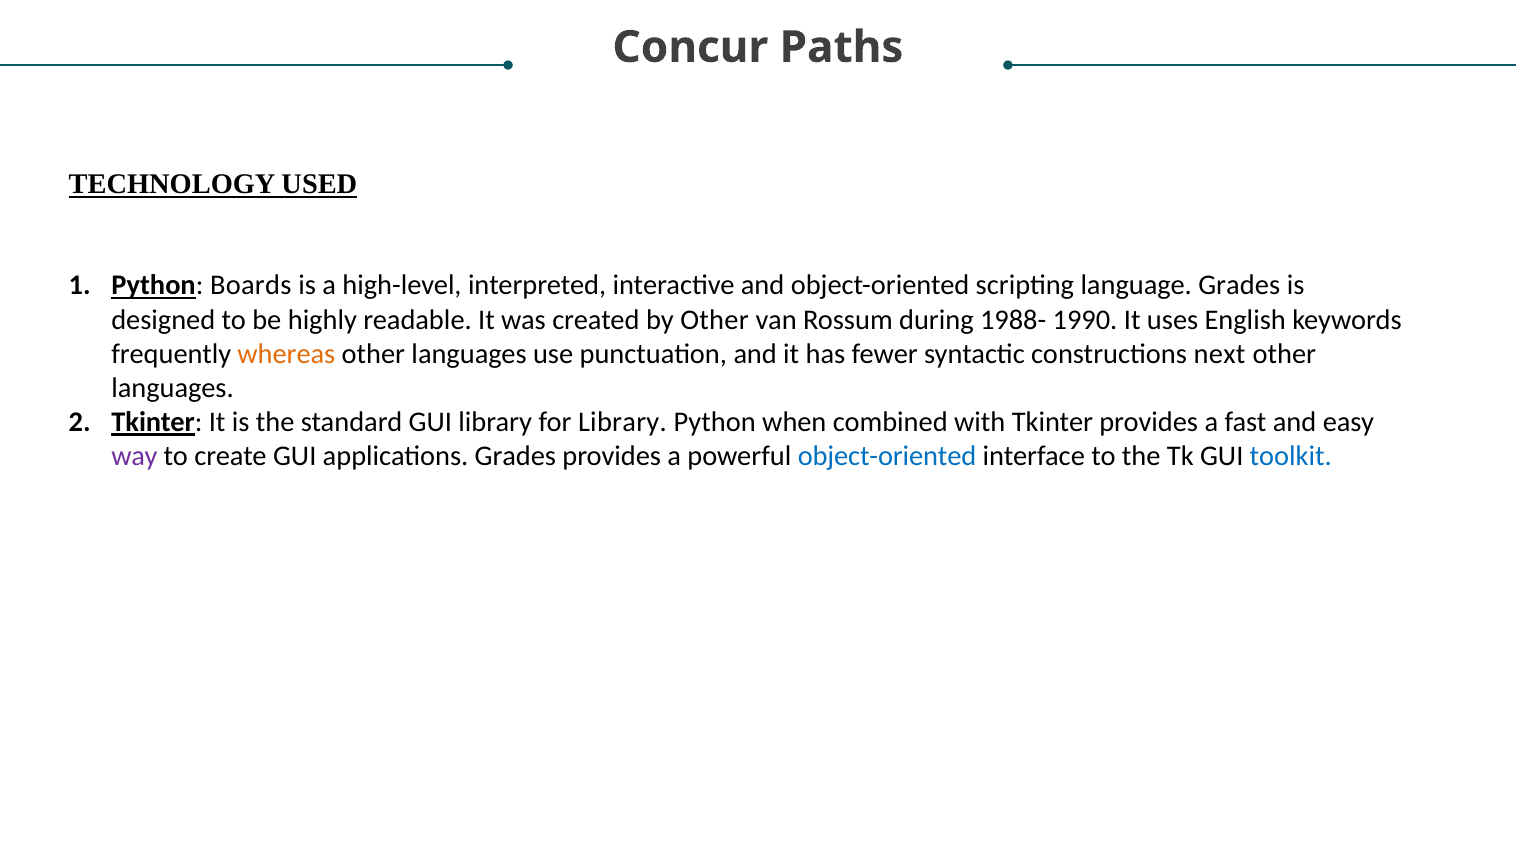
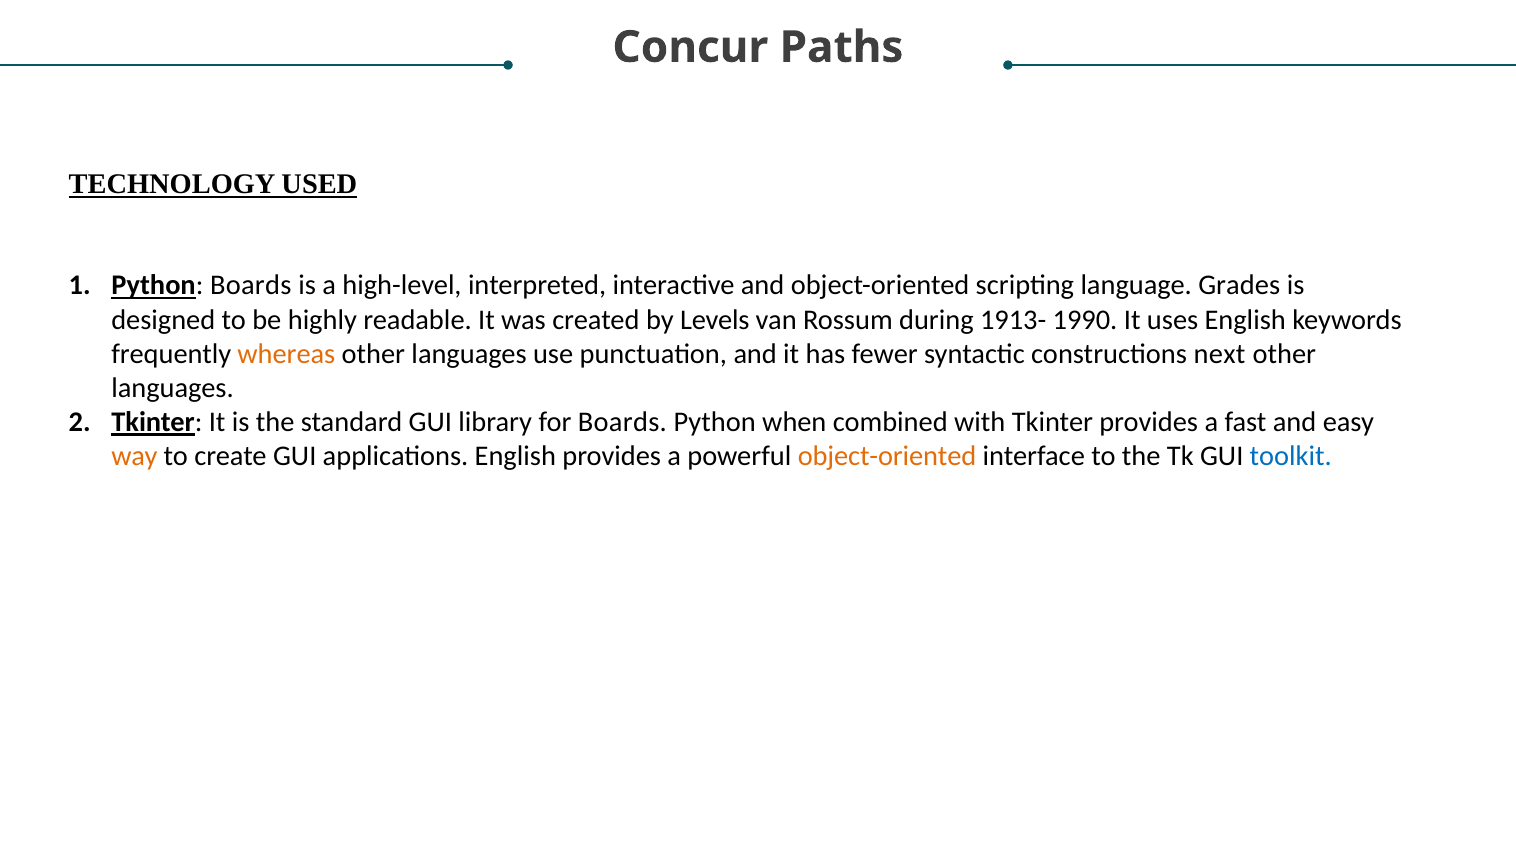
by Other: Other -> Levels
1988-: 1988- -> 1913-
for Library: Library -> Boards
way colour: purple -> orange
applications Grades: Grades -> English
object-oriented at (887, 456) colour: blue -> orange
